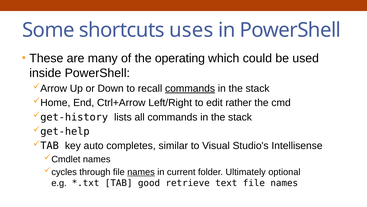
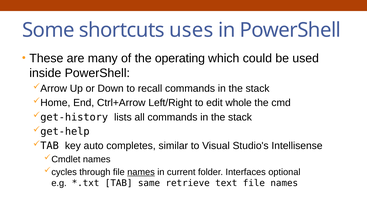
commands at (190, 88) underline: present -> none
rather: rather -> whole
Ultimately: Ultimately -> Interfaces
good: good -> same
